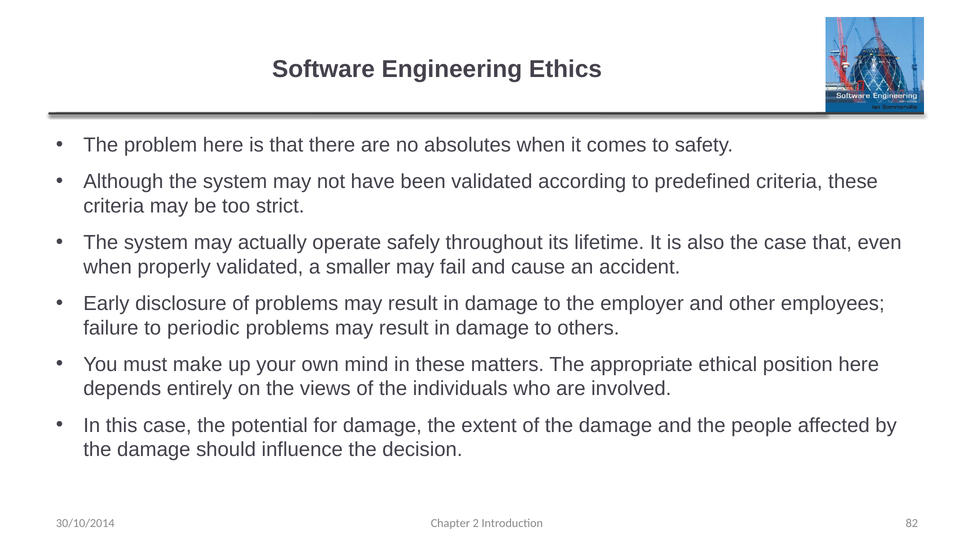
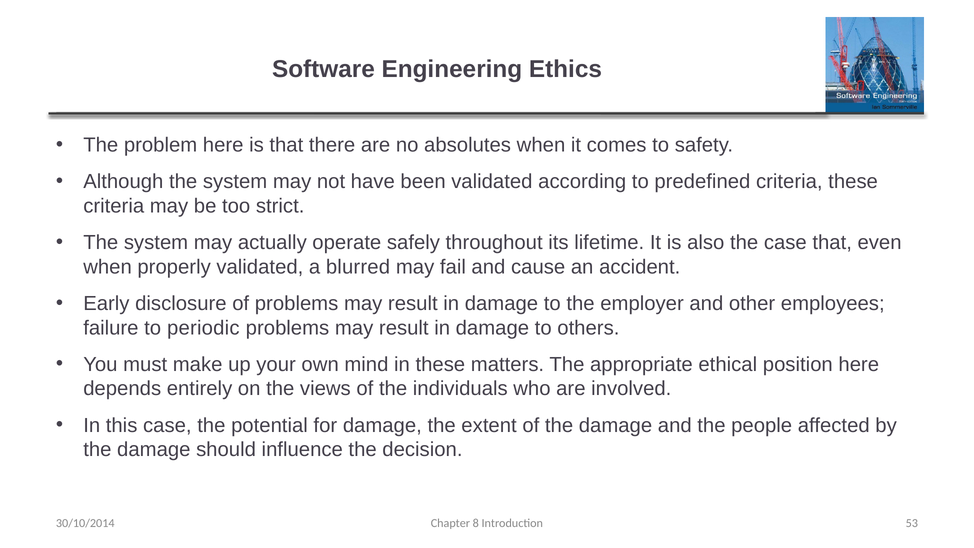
smaller: smaller -> blurred
2: 2 -> 8
82: 82 -> 53
